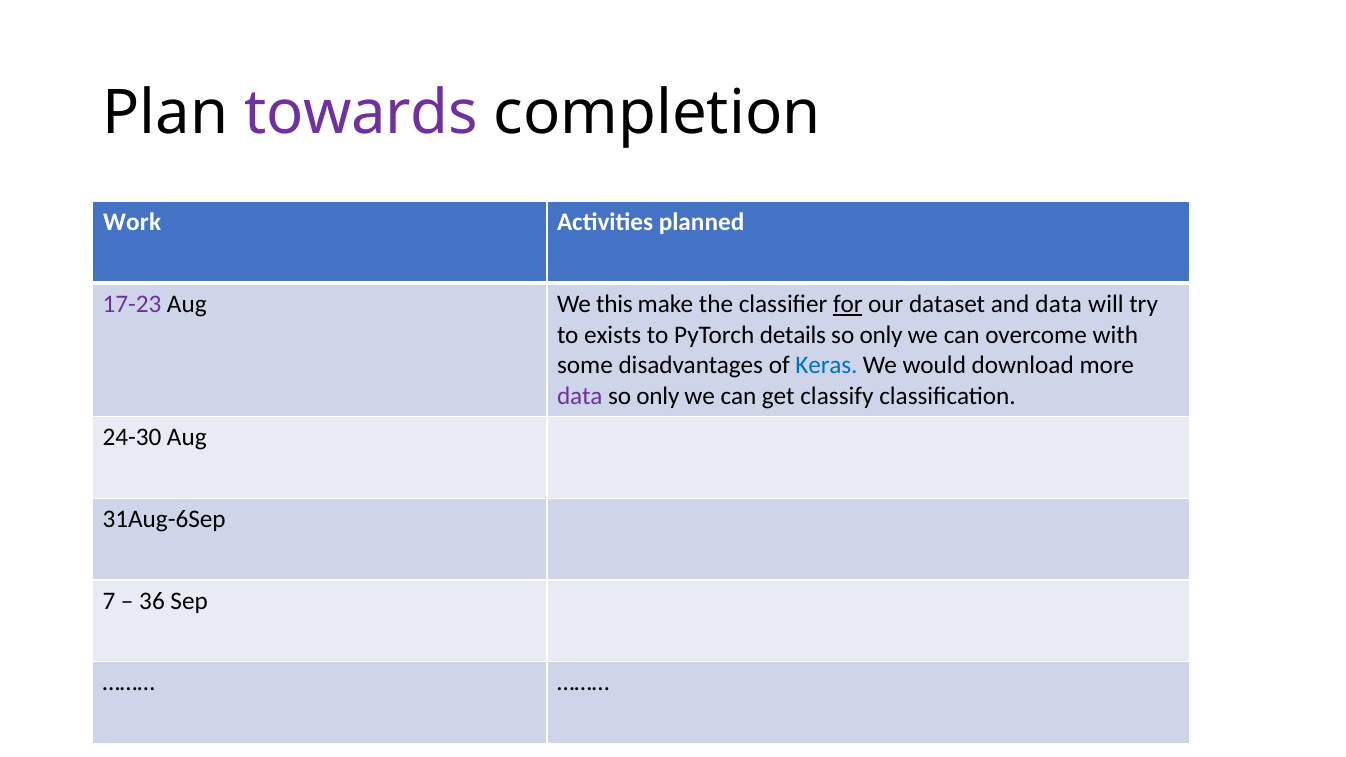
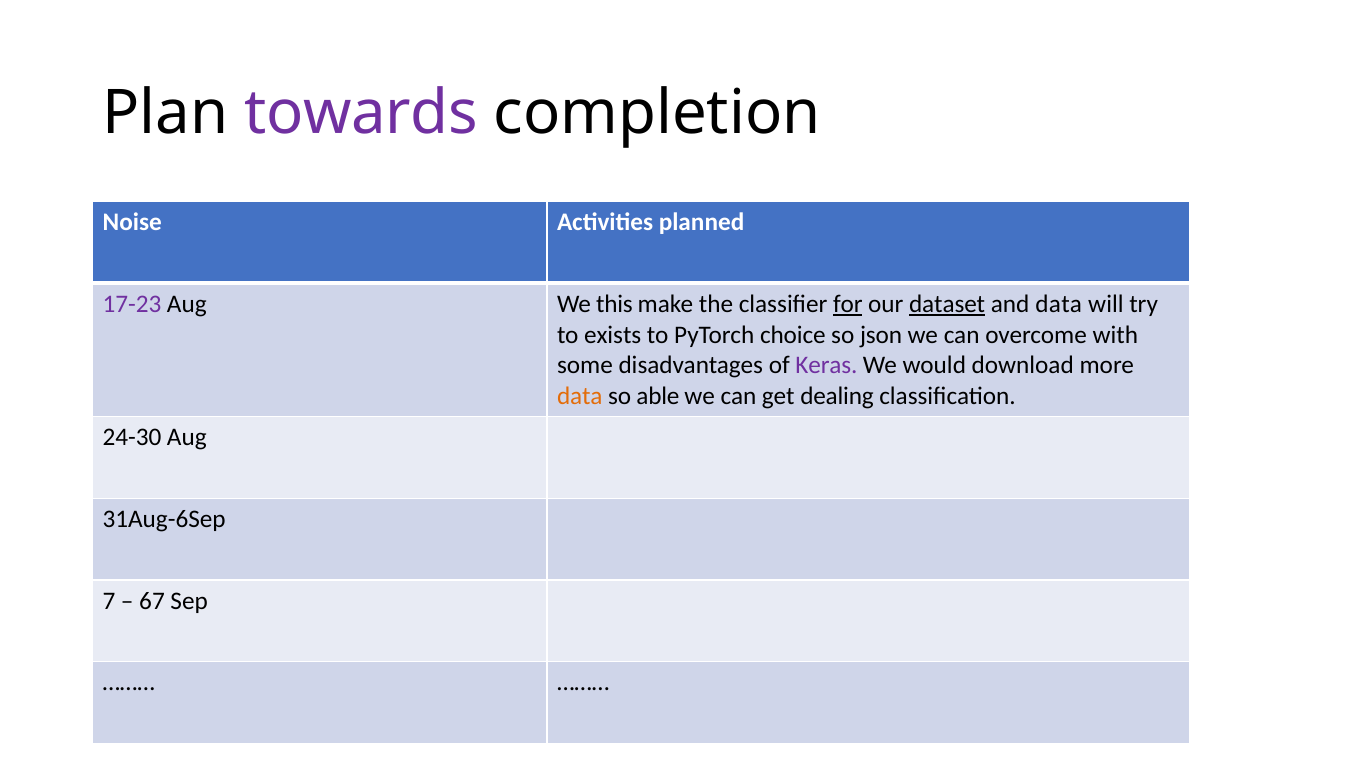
Work: Work -> Noise
dataset underline: none -> present
details: details -> choice
only at (881, 335): only -> json
Keras colour: blue -> purple
data at (580, 396) colour: purple -> orange
only at (658, 396): only -> able
classify: classify -> dealing
36: 36 -> 67
